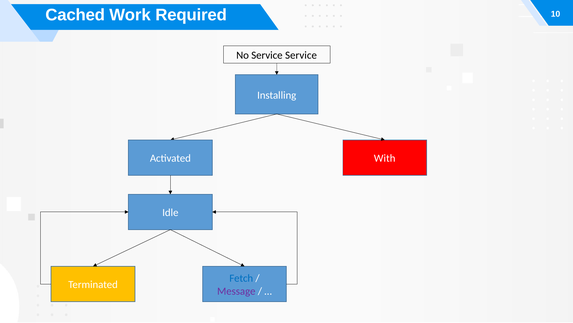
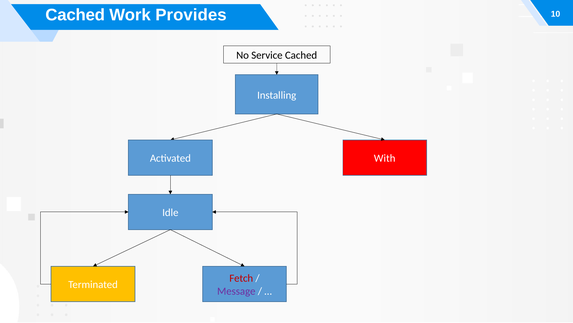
Required: Required -> Provides
Service Service: Service -> Cached
Fetch colour: blue -> red
